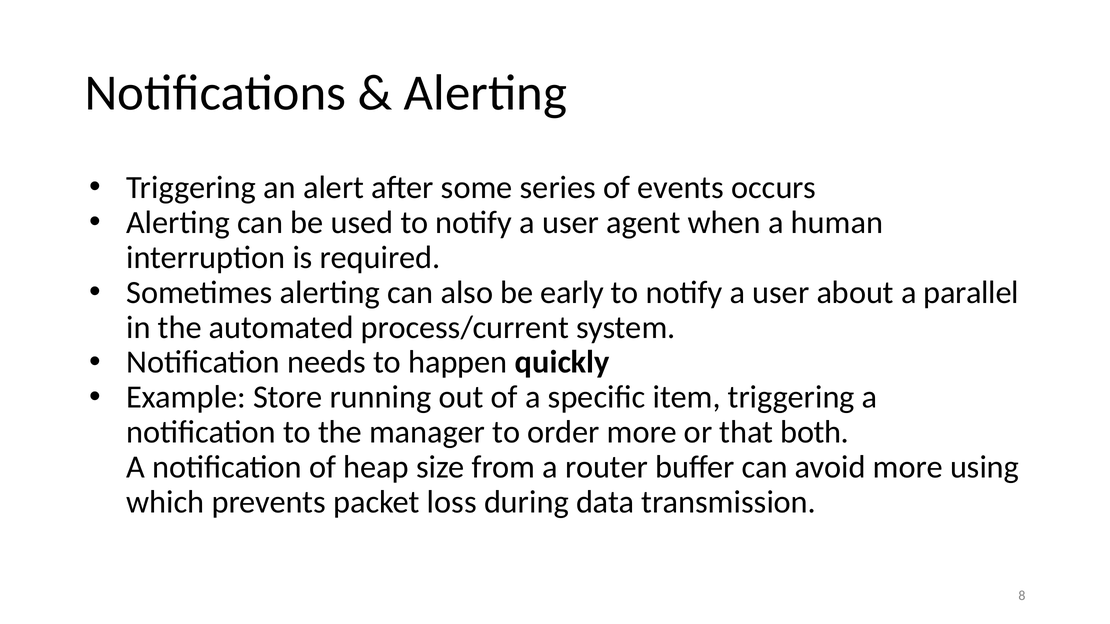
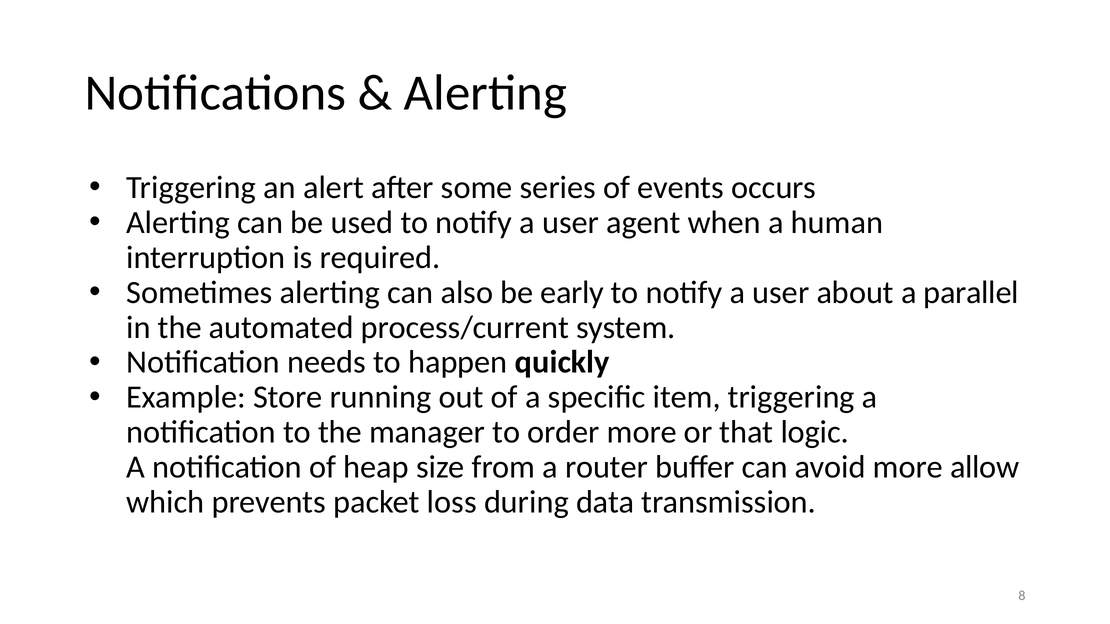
both: both -> logic
using: using -> allow
